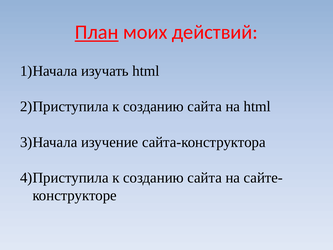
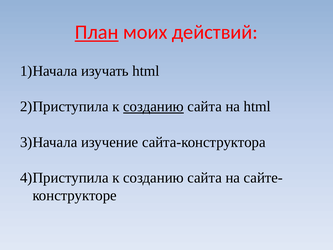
созданию at (153, 106) underline: none -> present
